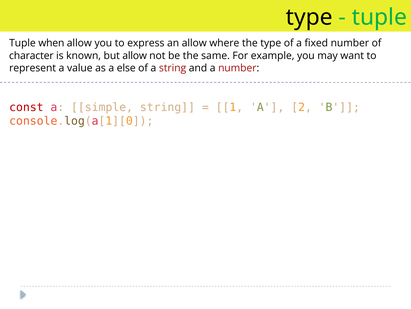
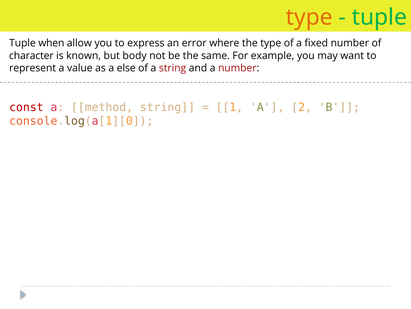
type at (309, 17) colour: black -> orange
an allow: allow -> error
but allow: allow -> body
simple: simple -> method
